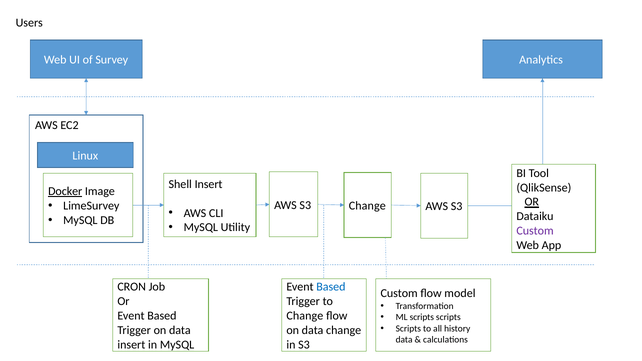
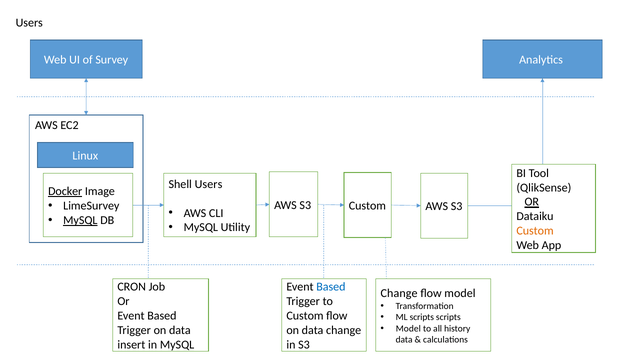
Shell Insert: Insert -> Users
S3 Change: Change -> Custom
MySQL at (80, 220) underline: none -> present
Custom at (535, 231) colour: purple -> orange
Custom at (399, 293): Custom -> Change
Change at (305, 316): Change -> Custom
Scripts at (408, 329): Scripts -> Model
